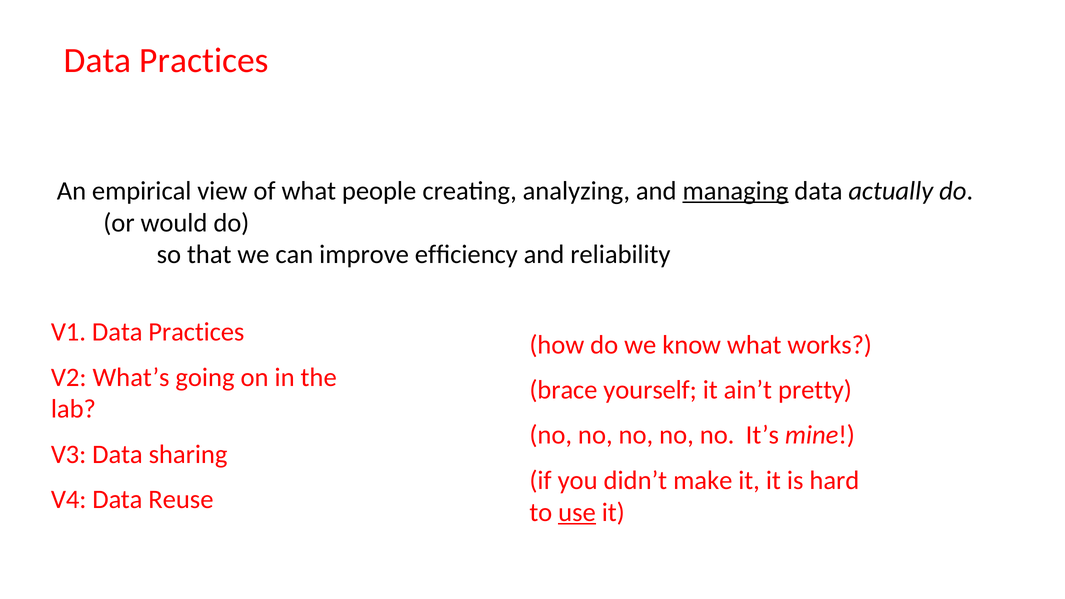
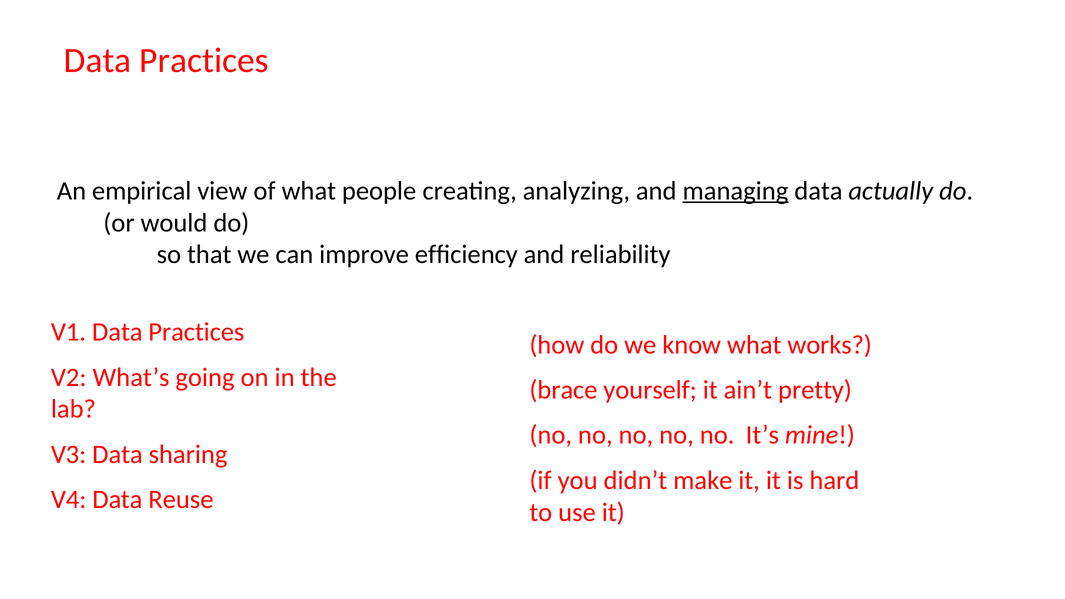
use underline: present -> none
